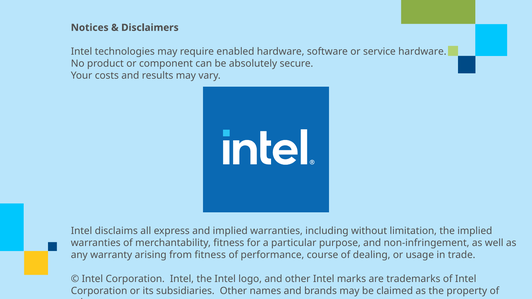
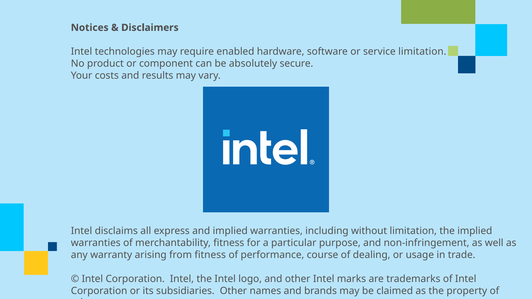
service hardware: hardware -> limitation
